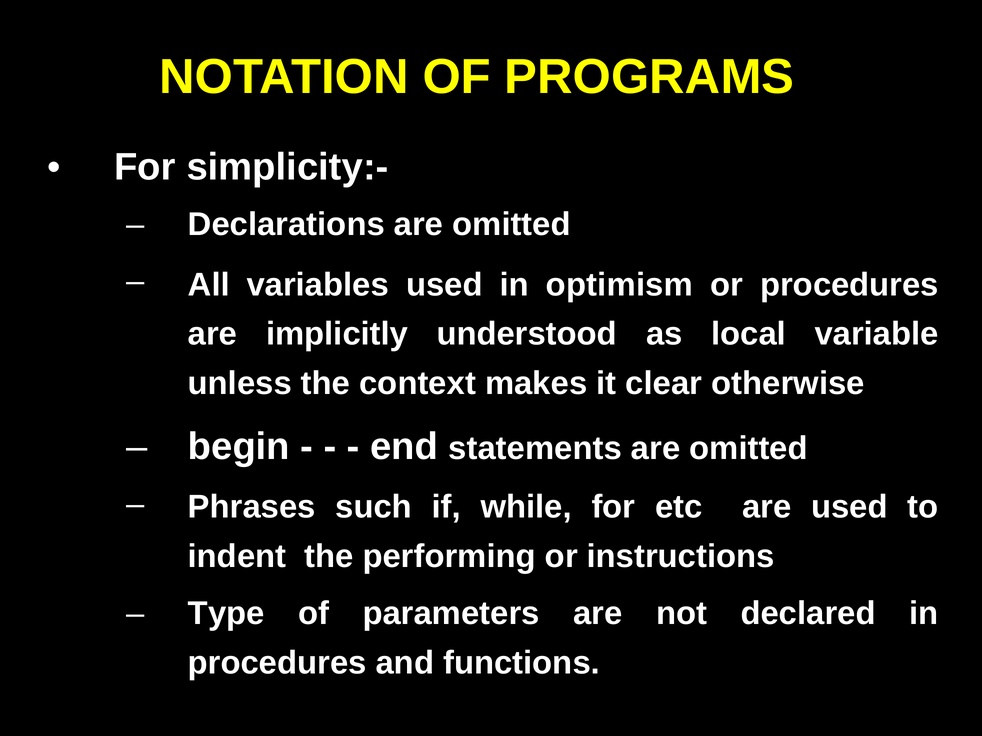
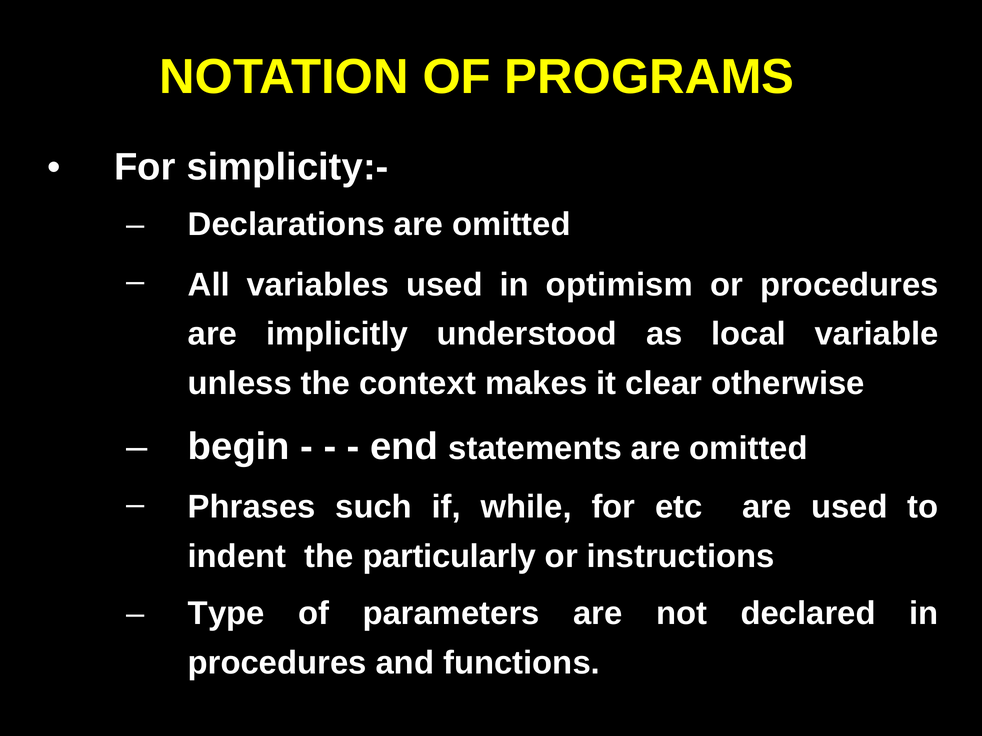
performing: performing -> particularly
